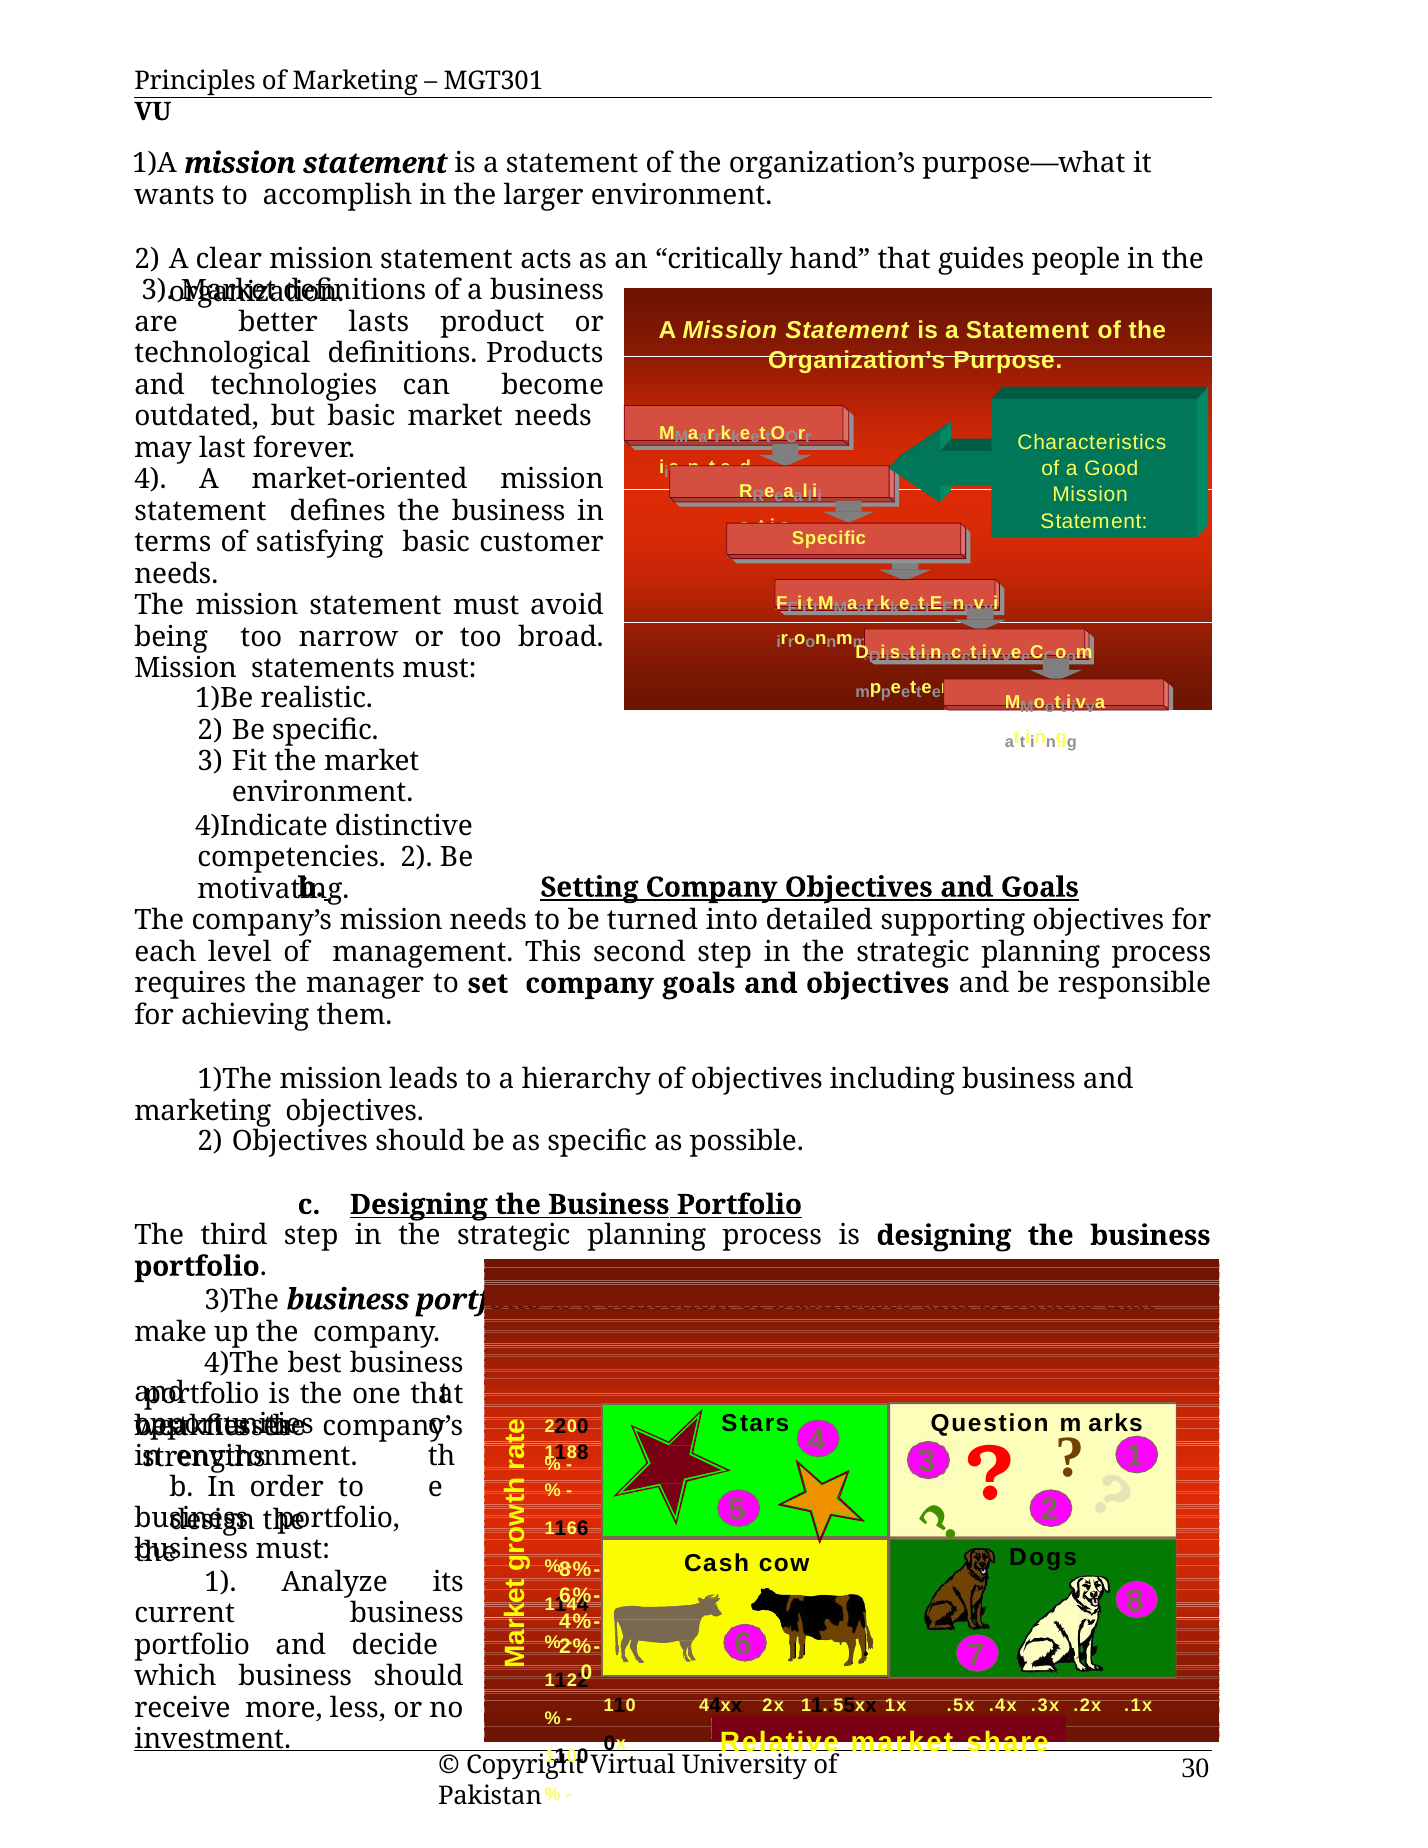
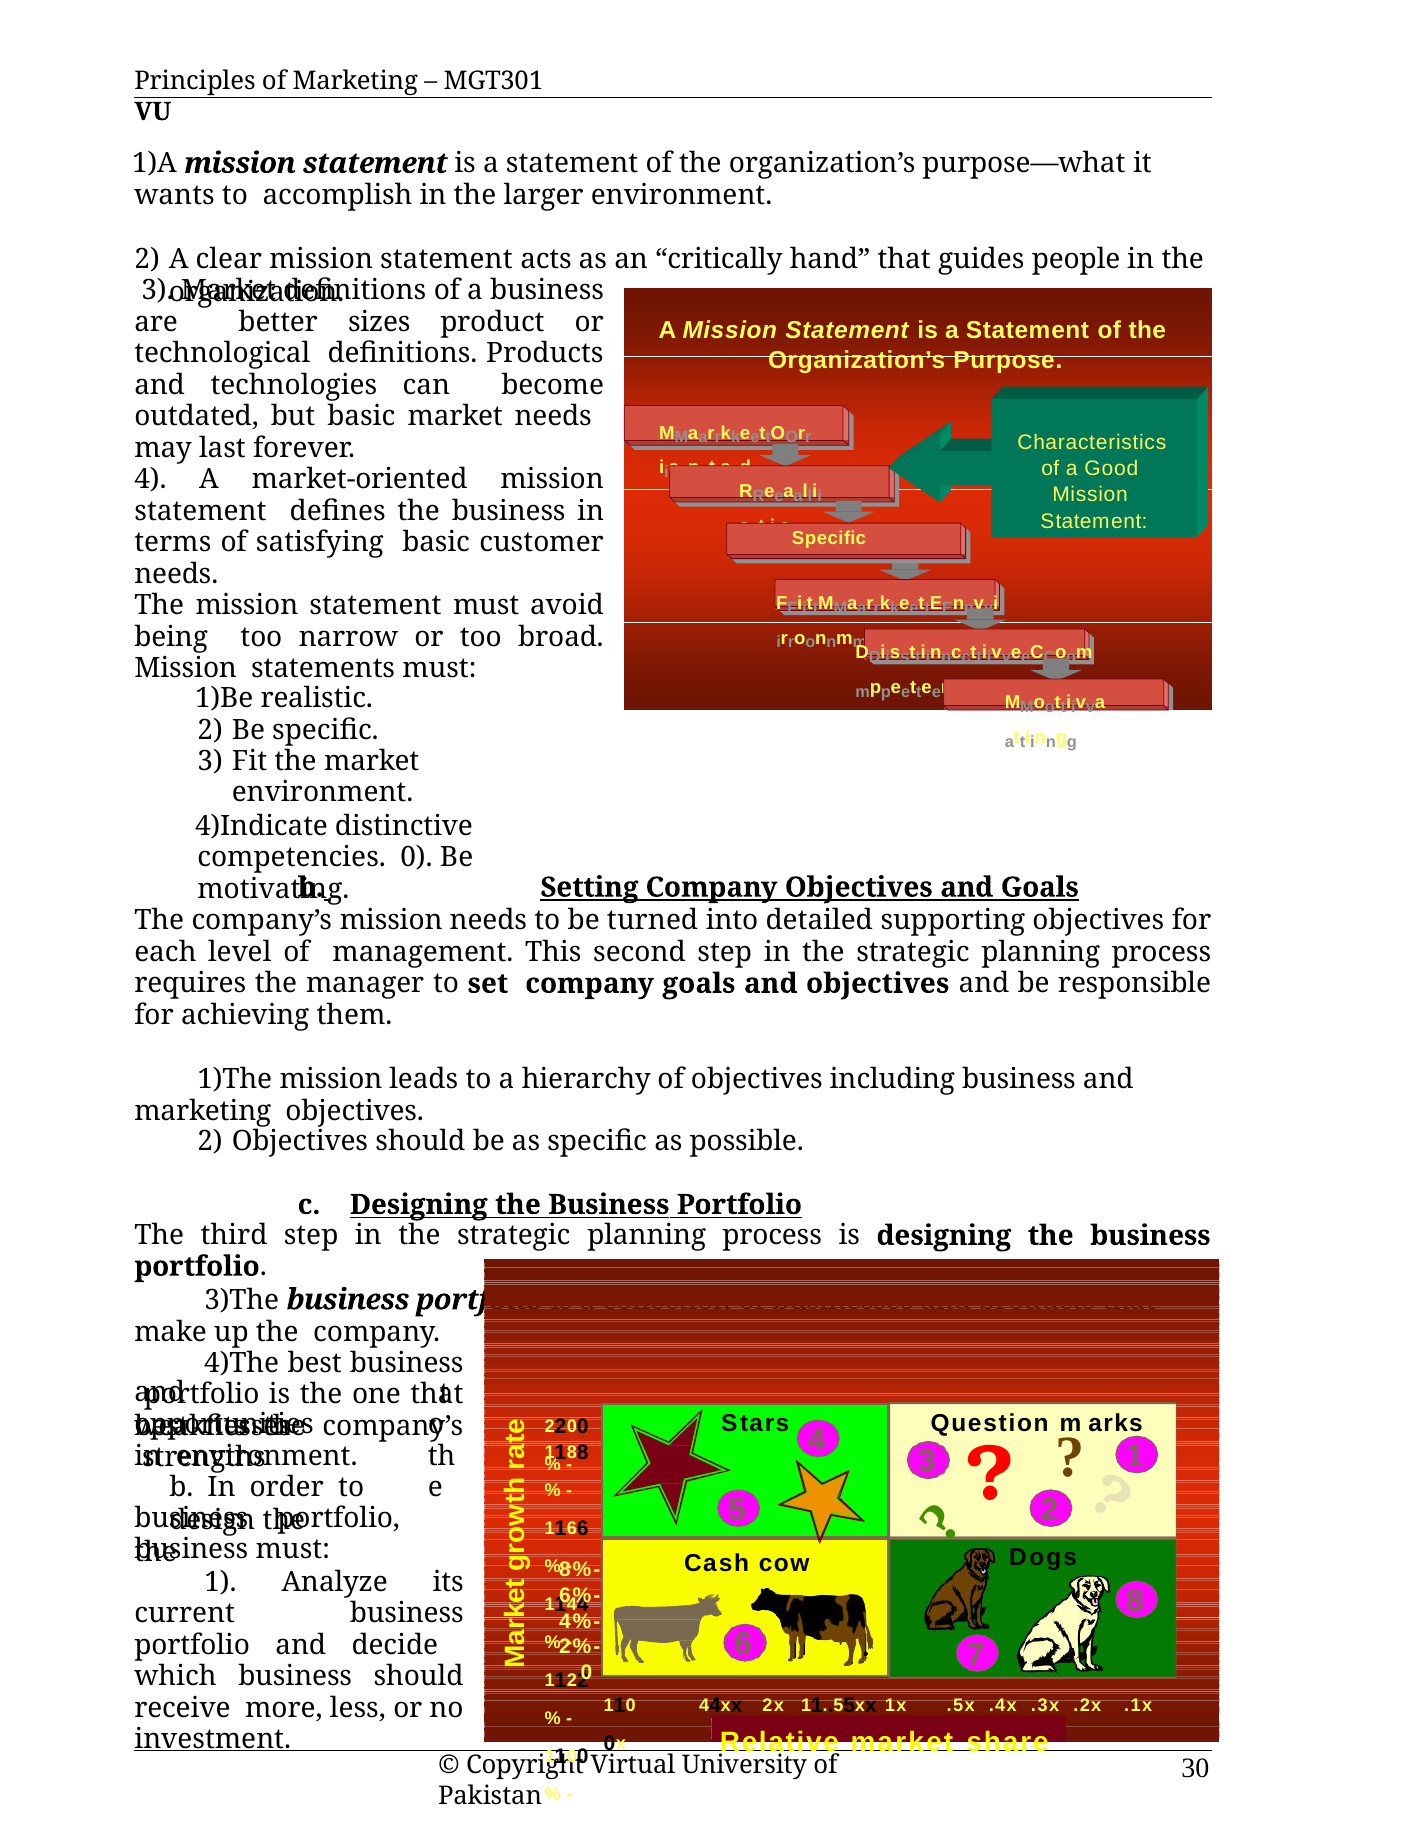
lasts: lasts -> sizes
competencies 2: 2 -> 0
